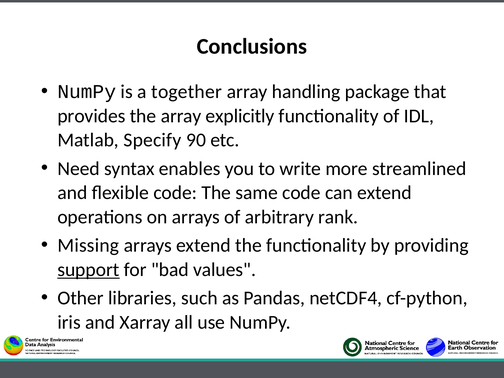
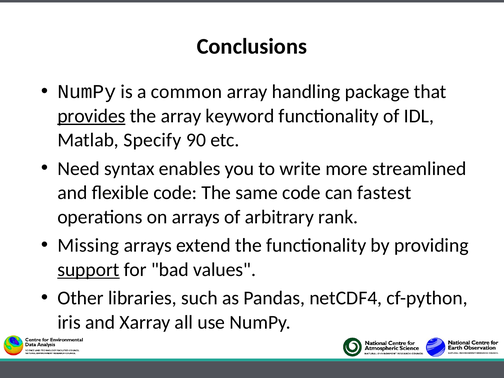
together: together -> common
provides underline: none -> present
explicitly: explicitly -> keyword
can extend: extend -> fastest
